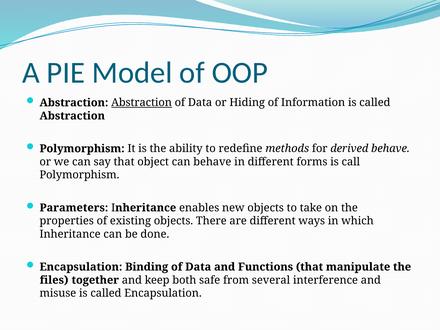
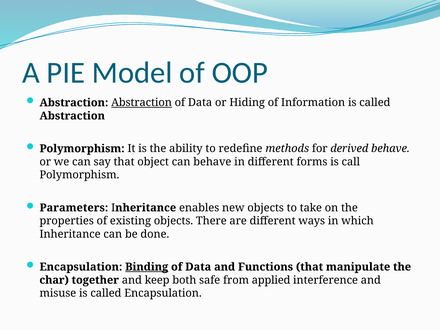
Binding underline: none -> present
files: files -> char
several: several -> applied
